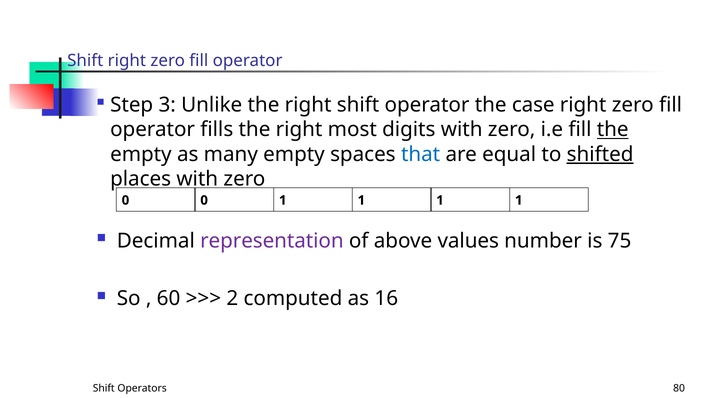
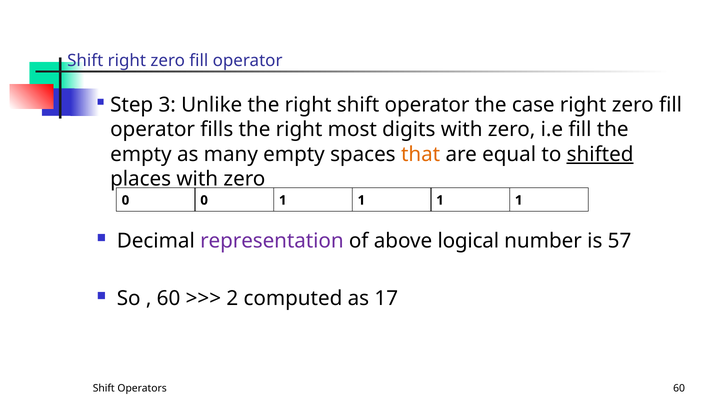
the at (613, 130) underline: present -> none
that colour: blue -> orange
values: values -> logical
75: 75 -> 57
16: 16 -> 17
Operators 80: 80 -> 60
